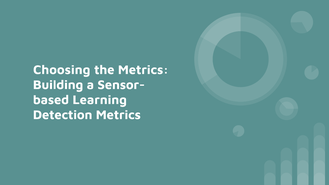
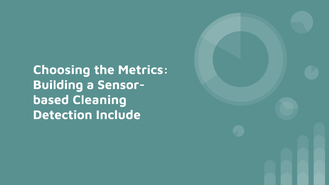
Learning: Learning -> Cleaning
Detection Metrics: Metrics -> Include
